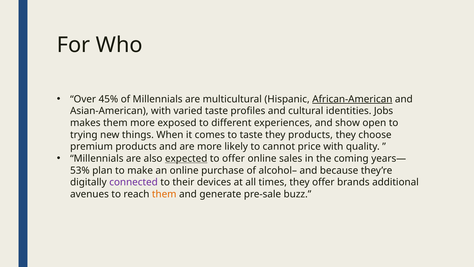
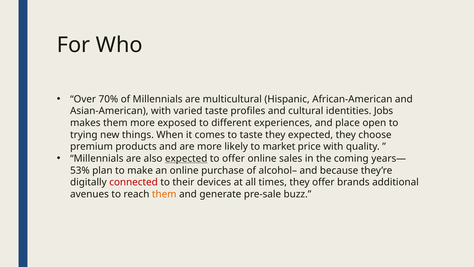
45%: 45% -> 70%
African-American underline: present -> none
show: show -> place
they products: products -> expected
cannot: cannot -> market
connected colour: purple -> red
